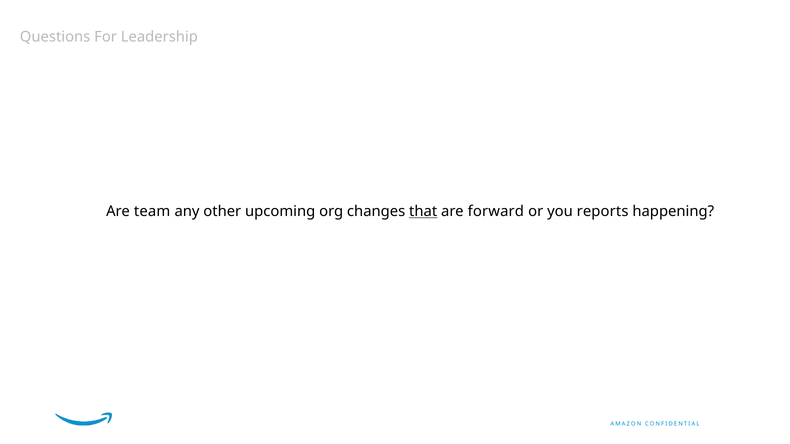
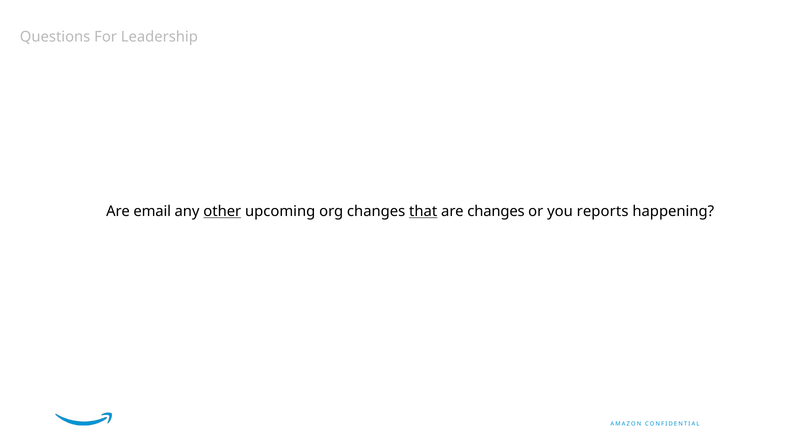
team: team -> email
other underline: none -> present
are forward: forward -> changes
